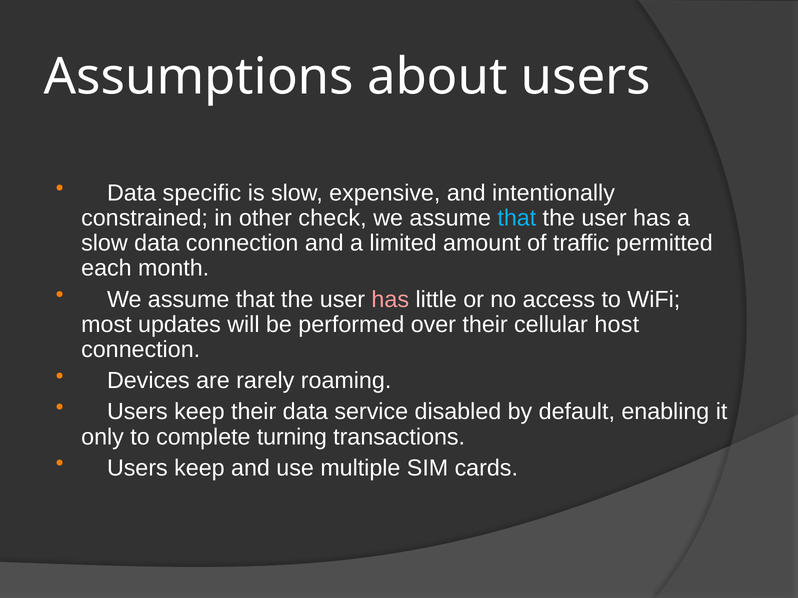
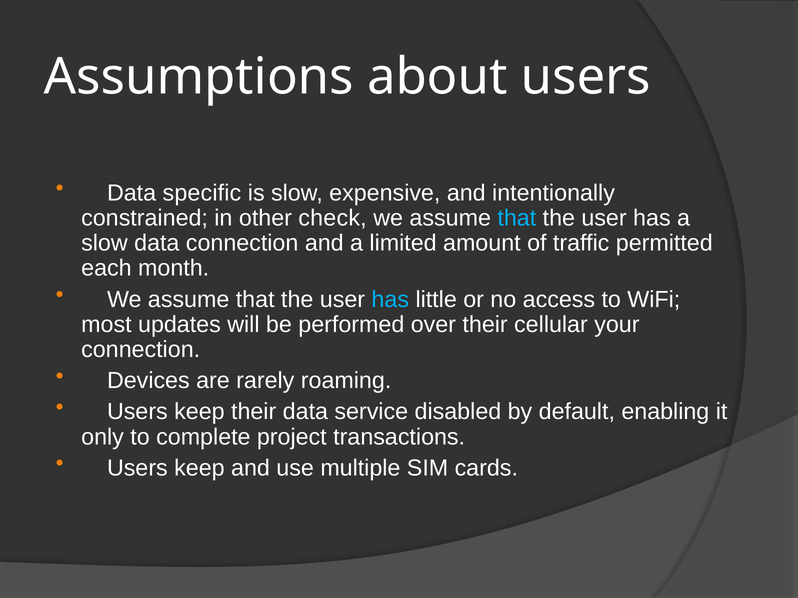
has at (390, 300) colour: pink -> light blue
host: host -> your
turning: turning -> project
